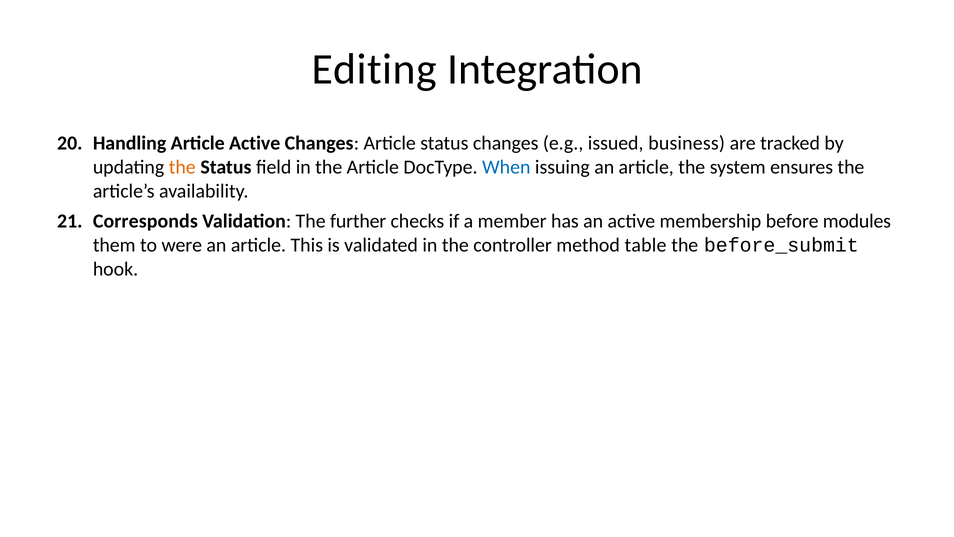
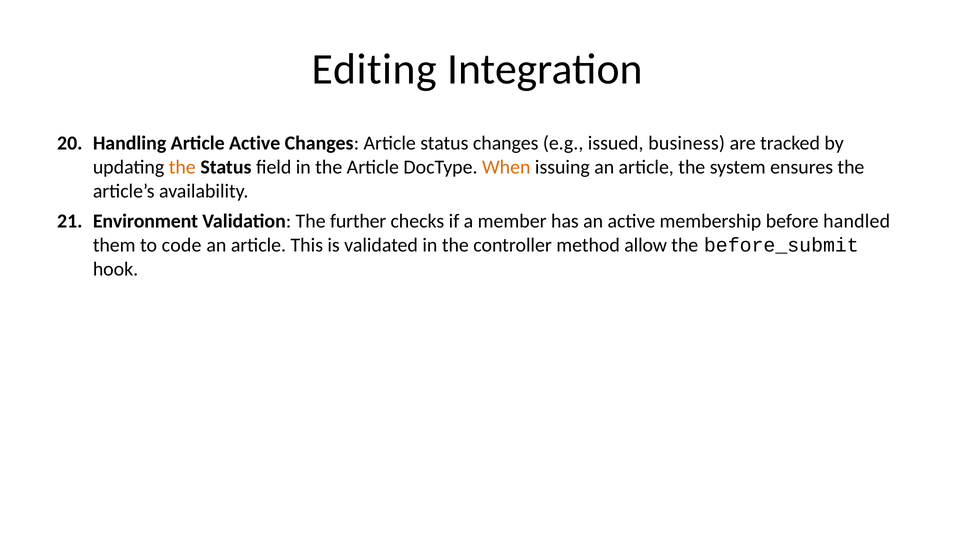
When colour: blue -> orange
Corresponds: Corresponds -> Environment
modules: modules -> handled
were: were -> code
table: table -> allow
